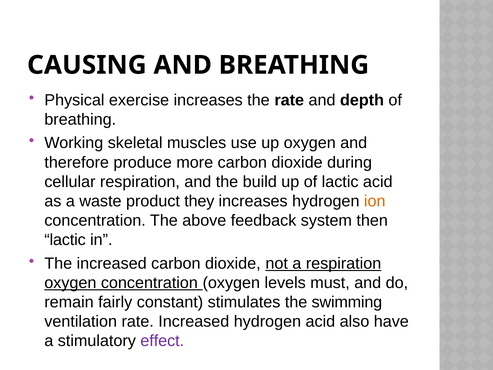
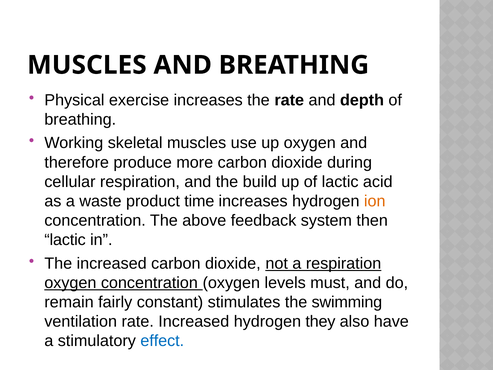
CAUSING at (87, 65): CAUSING -> MUSCLES
they: they -> time
hydrogen acid: acid -> they
effect colour: purple -> blue
